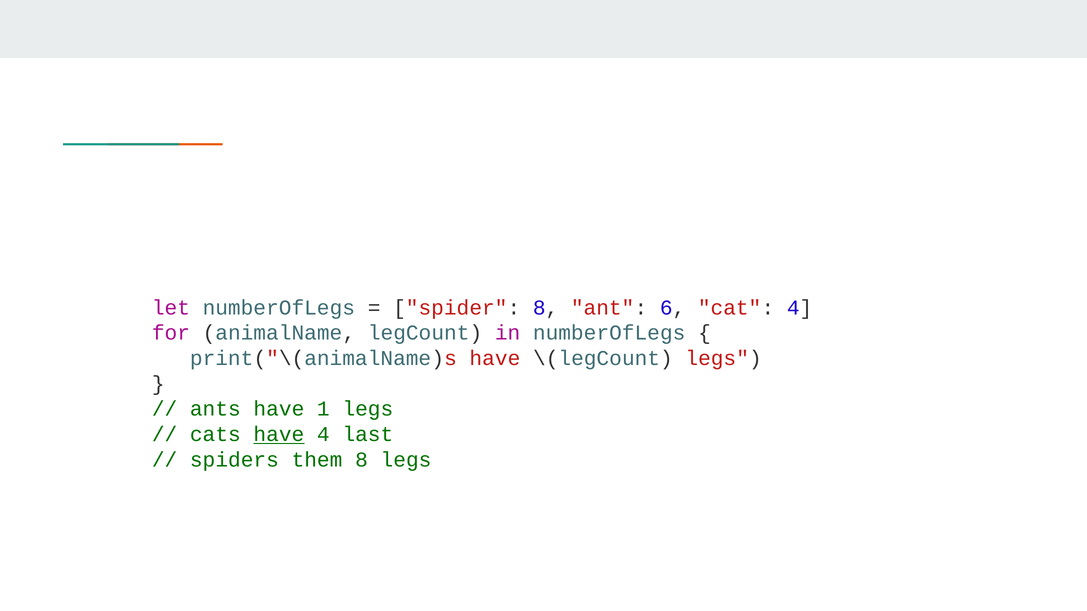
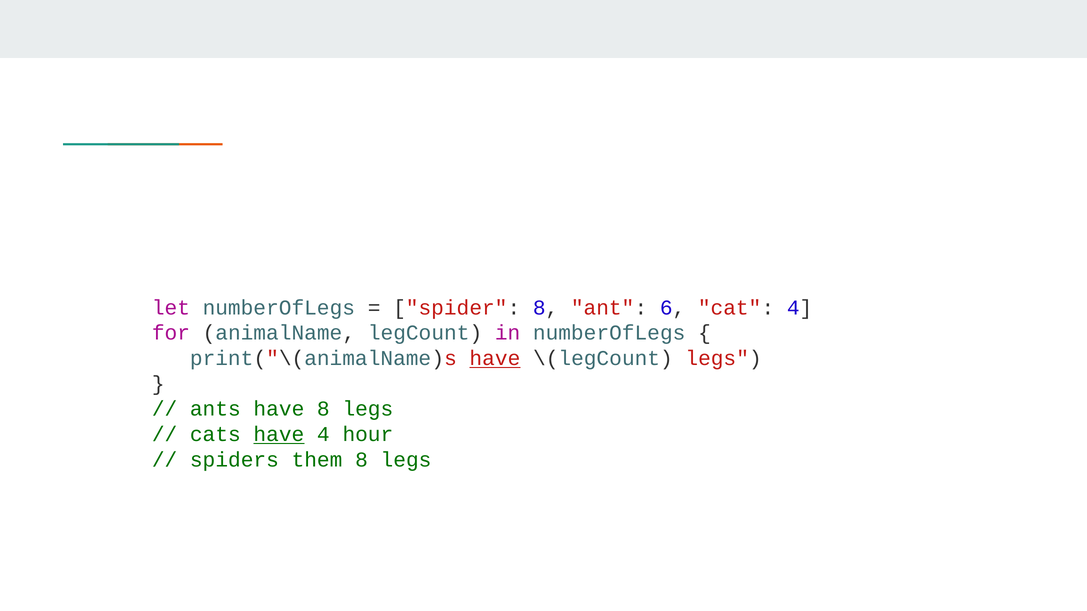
have at (495, 359) underline: none -> present
have 1: 1 -> 8
last: last -> hour
